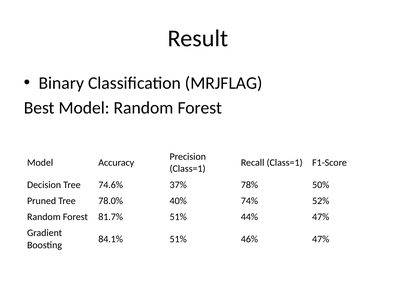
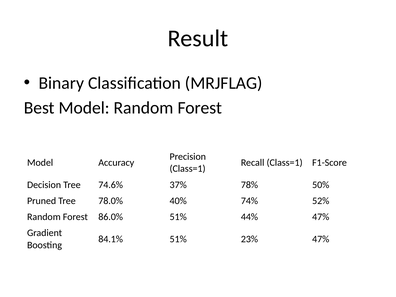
81.7%: 81.7% -> 86.0%
46%: 46% -> 23%
